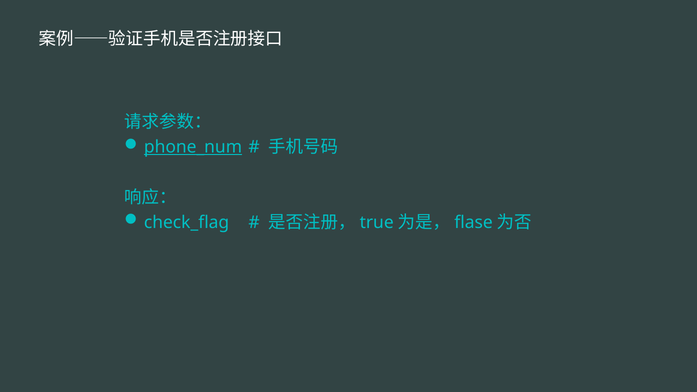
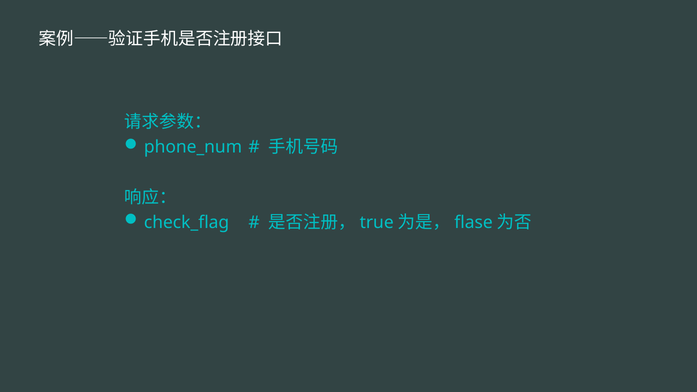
phone_num underline: present -> none
